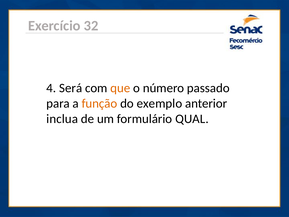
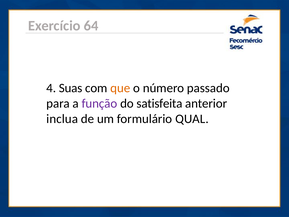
32: 32 -> 64
Será: Será -> Suas
função colour: orange -> purple
exemplo: exemplo -> satisfeita
